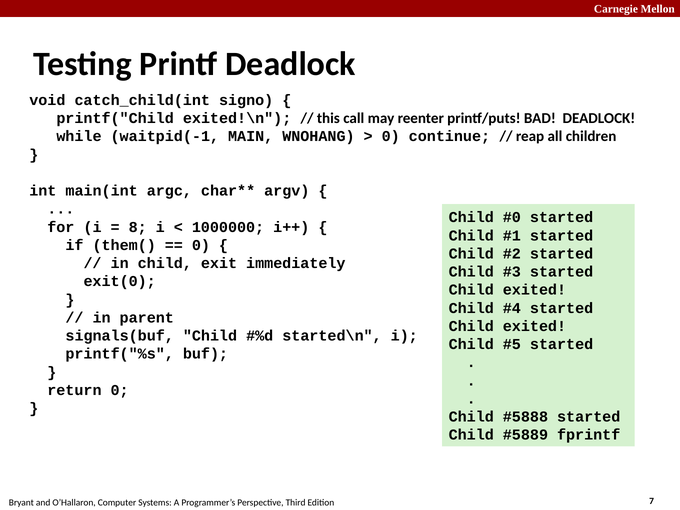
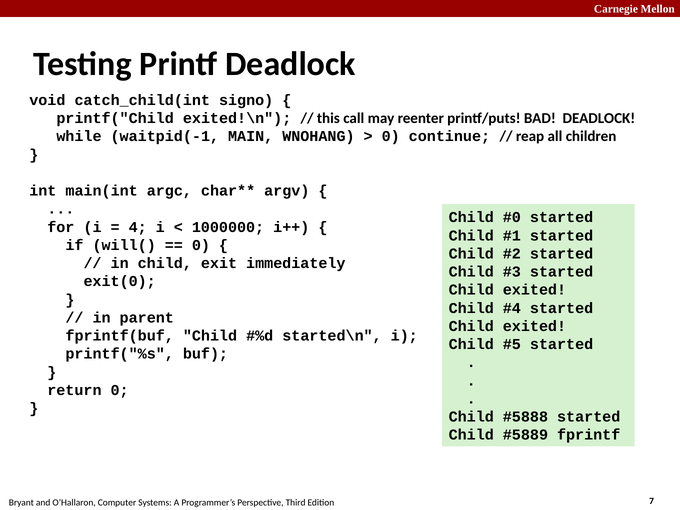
8: 8 -> 4
them(: them( -> will(
signals(buf: signals(buf -> fprintf(buf
